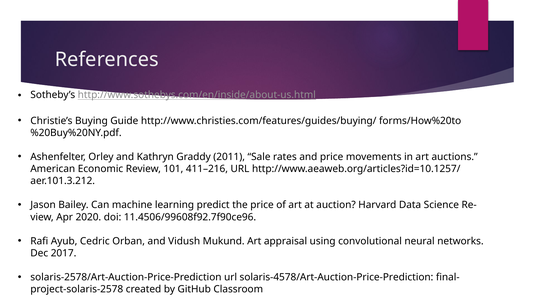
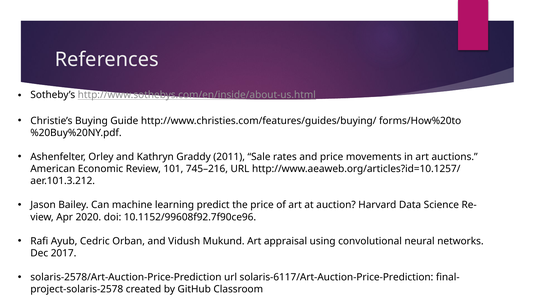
411–216: 411–216 -> 745–216
11.4506/99608f92.7f90ce96: 11.4506/99608f92.7f90ce96 -> 10.1152/99608f92.7f90ce96
solaris-4578/Art-Auction-Price-Prediction: solaris-4578/Art-Auction-Price-Prediction -> solaris-6117/Art-Auction-Price-Prediction
